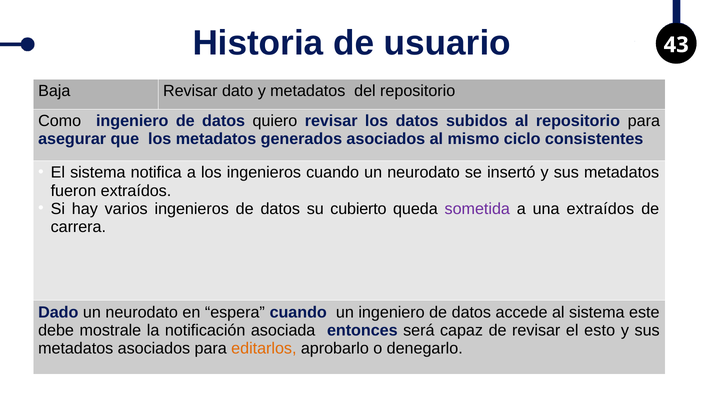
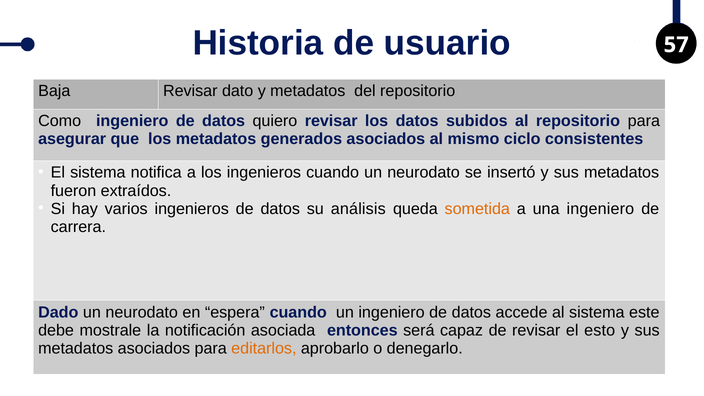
43: 43 -> 57
cubierto: cubierto -> análisis
sometida colour: purple -> orange
una extraídos: extraídos -> ingeniero
